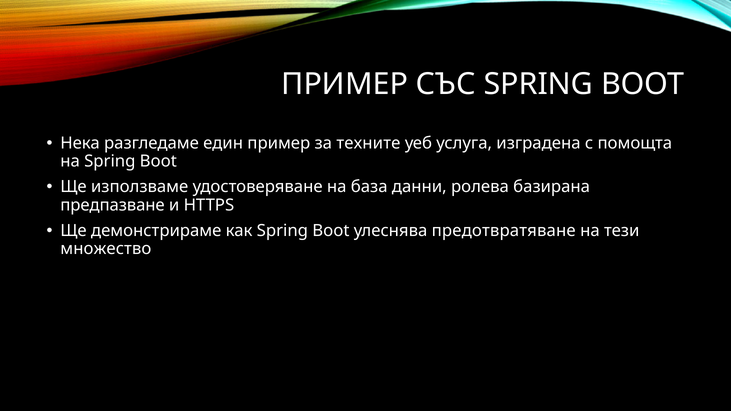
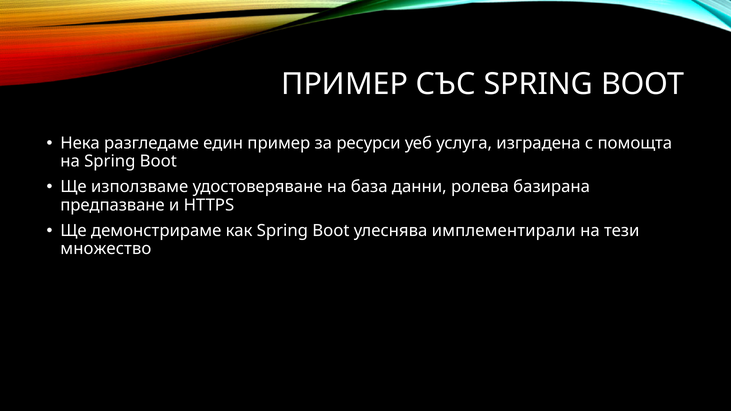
техните: техните -> ресурси
предотвратяване: предотвратяване -> имплементирали
